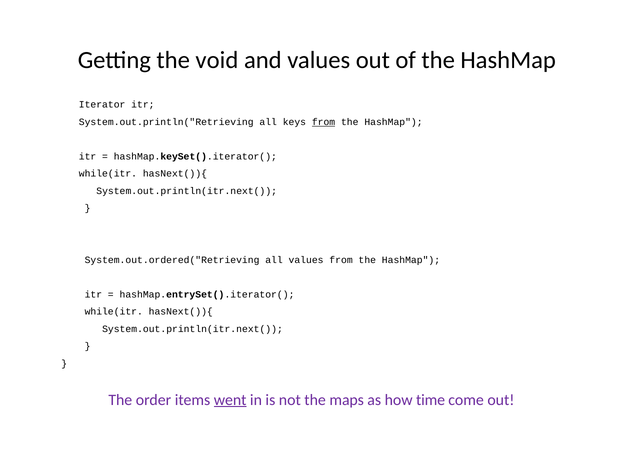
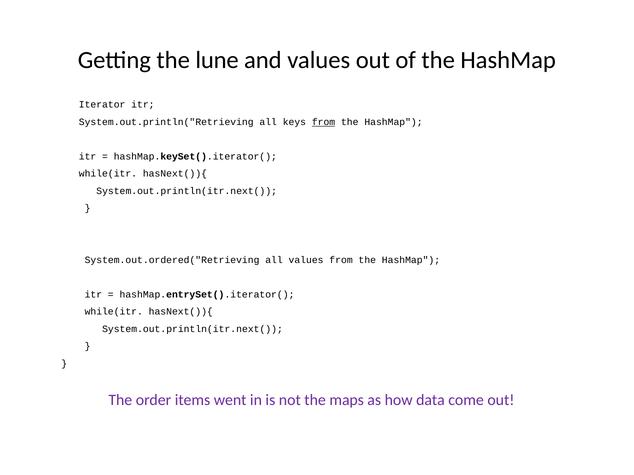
void: void -> lune
went underline: present -> none
time: time -> data
